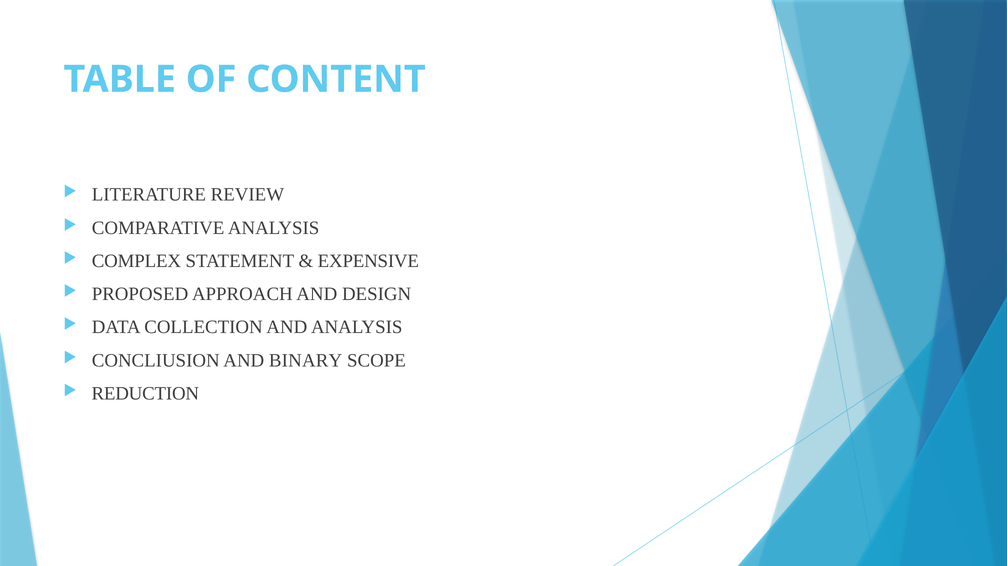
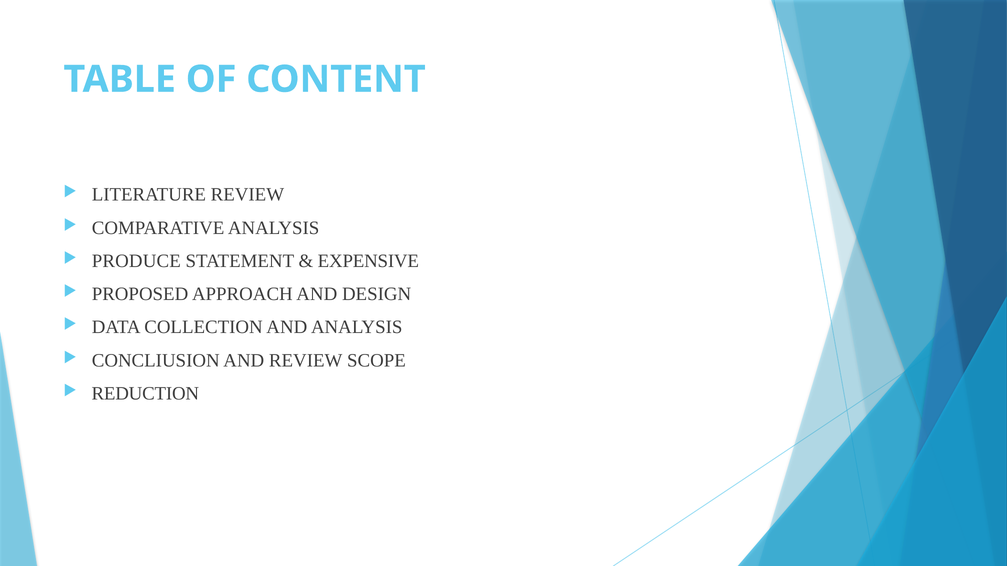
COMPLEX: COMPLEX -> PRODUCE
AND BINARY: BINARY -> REVIEW
